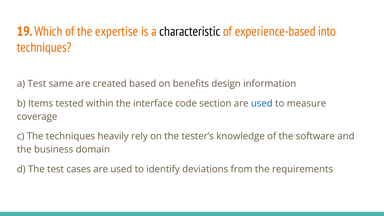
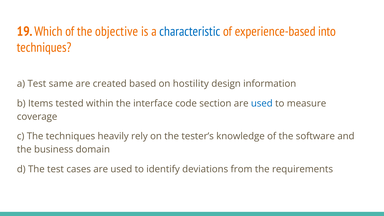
expertise: expertise -> objective
characteristic colour: black -> blue
benefits: benefits -> hostility
